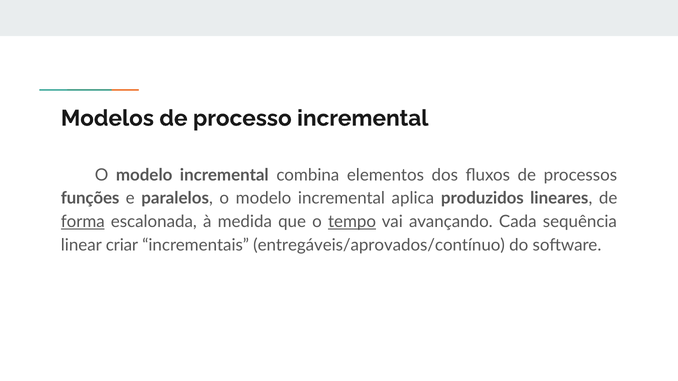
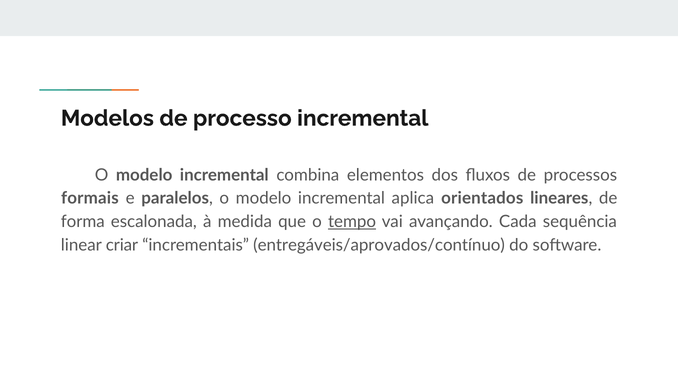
funções: funções -> formais
produzidos: produzidos -> orientados
forma underline: present -> none
